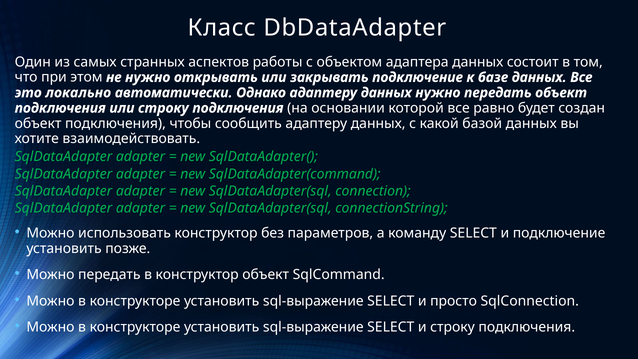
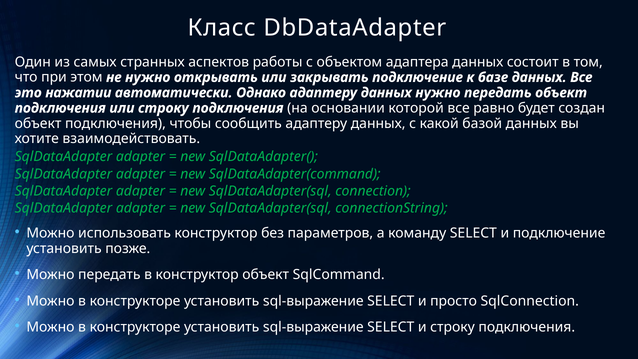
локально: локально -> нажатии
